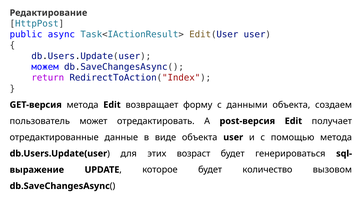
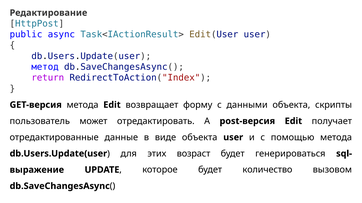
можем: можем -> метод
создаем: создаем -> скрипты
